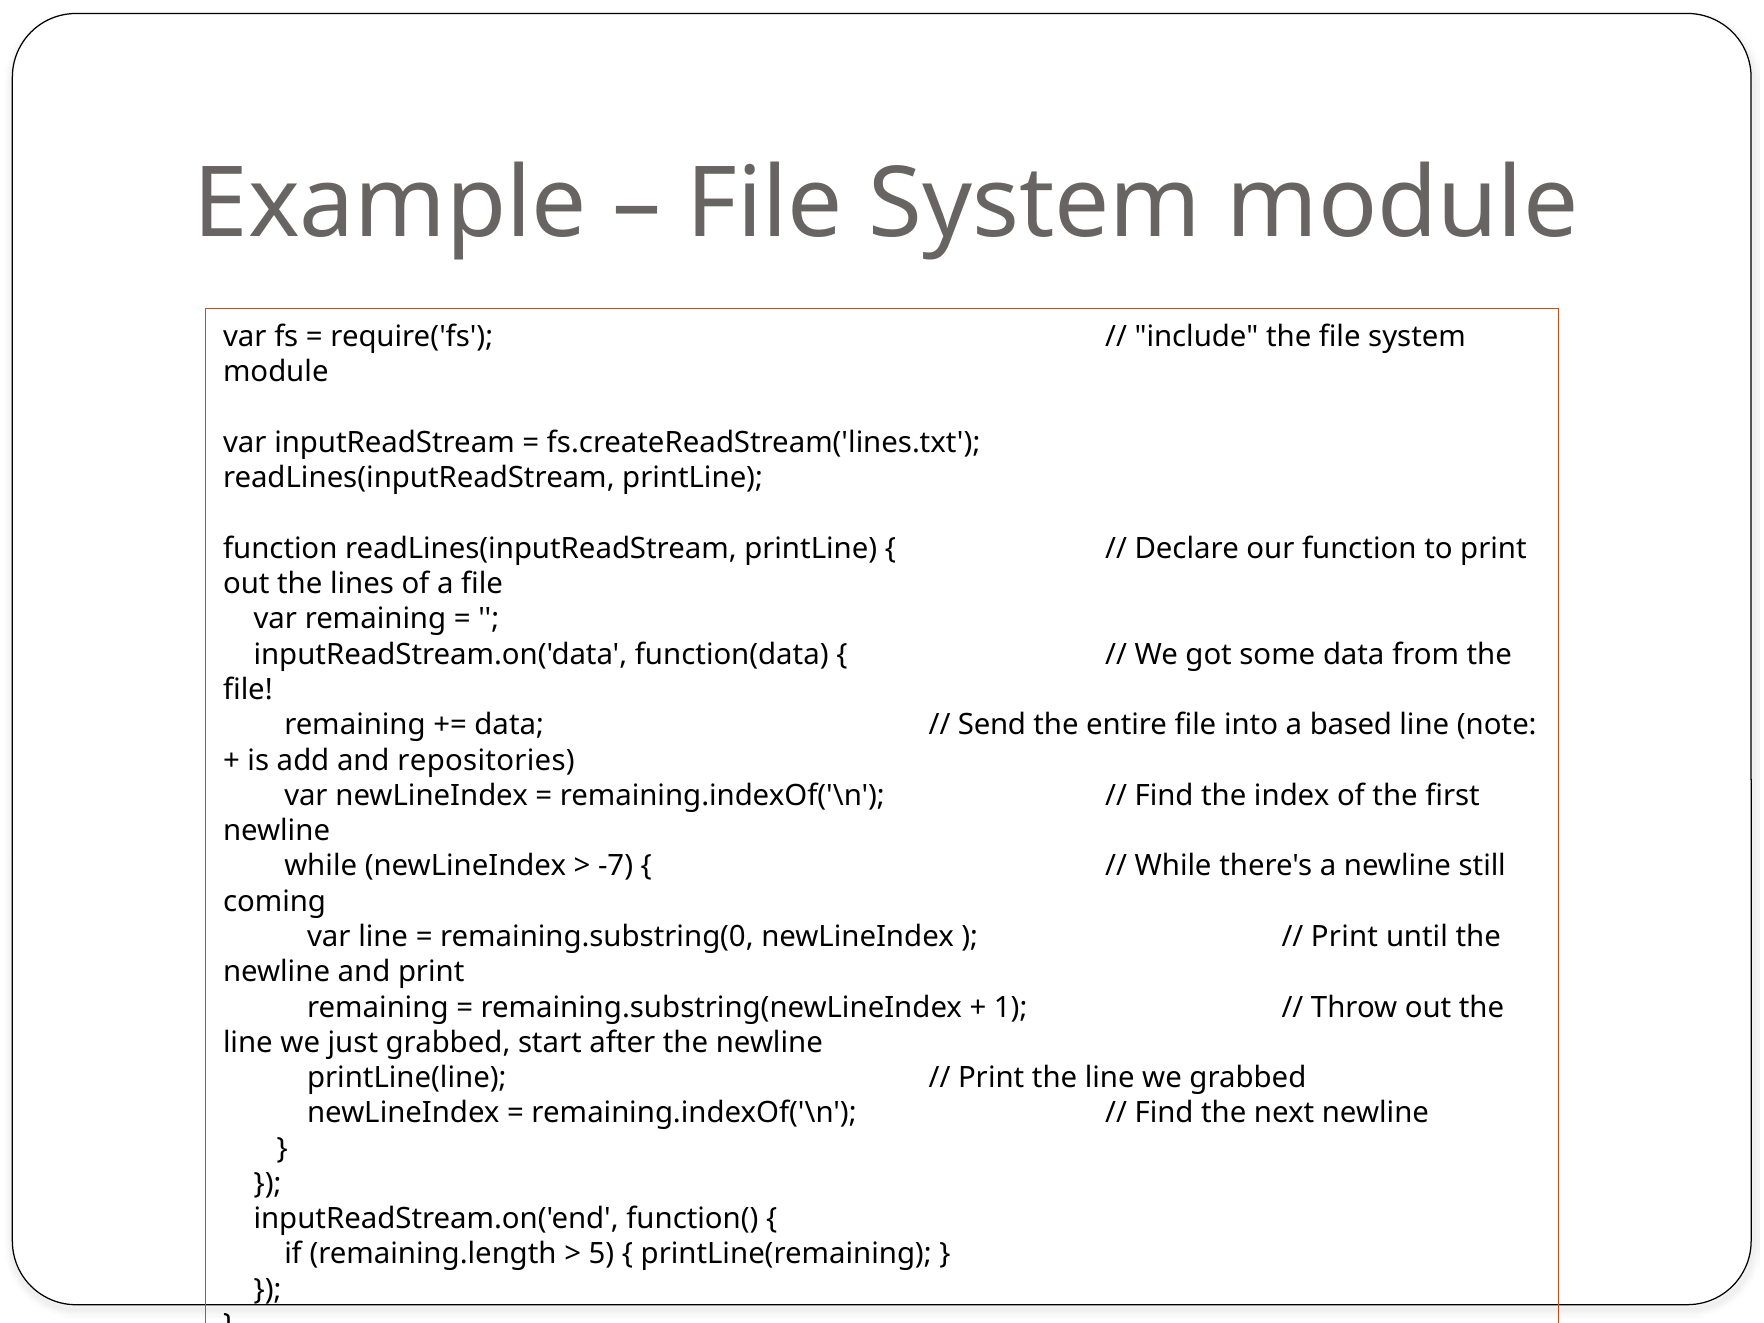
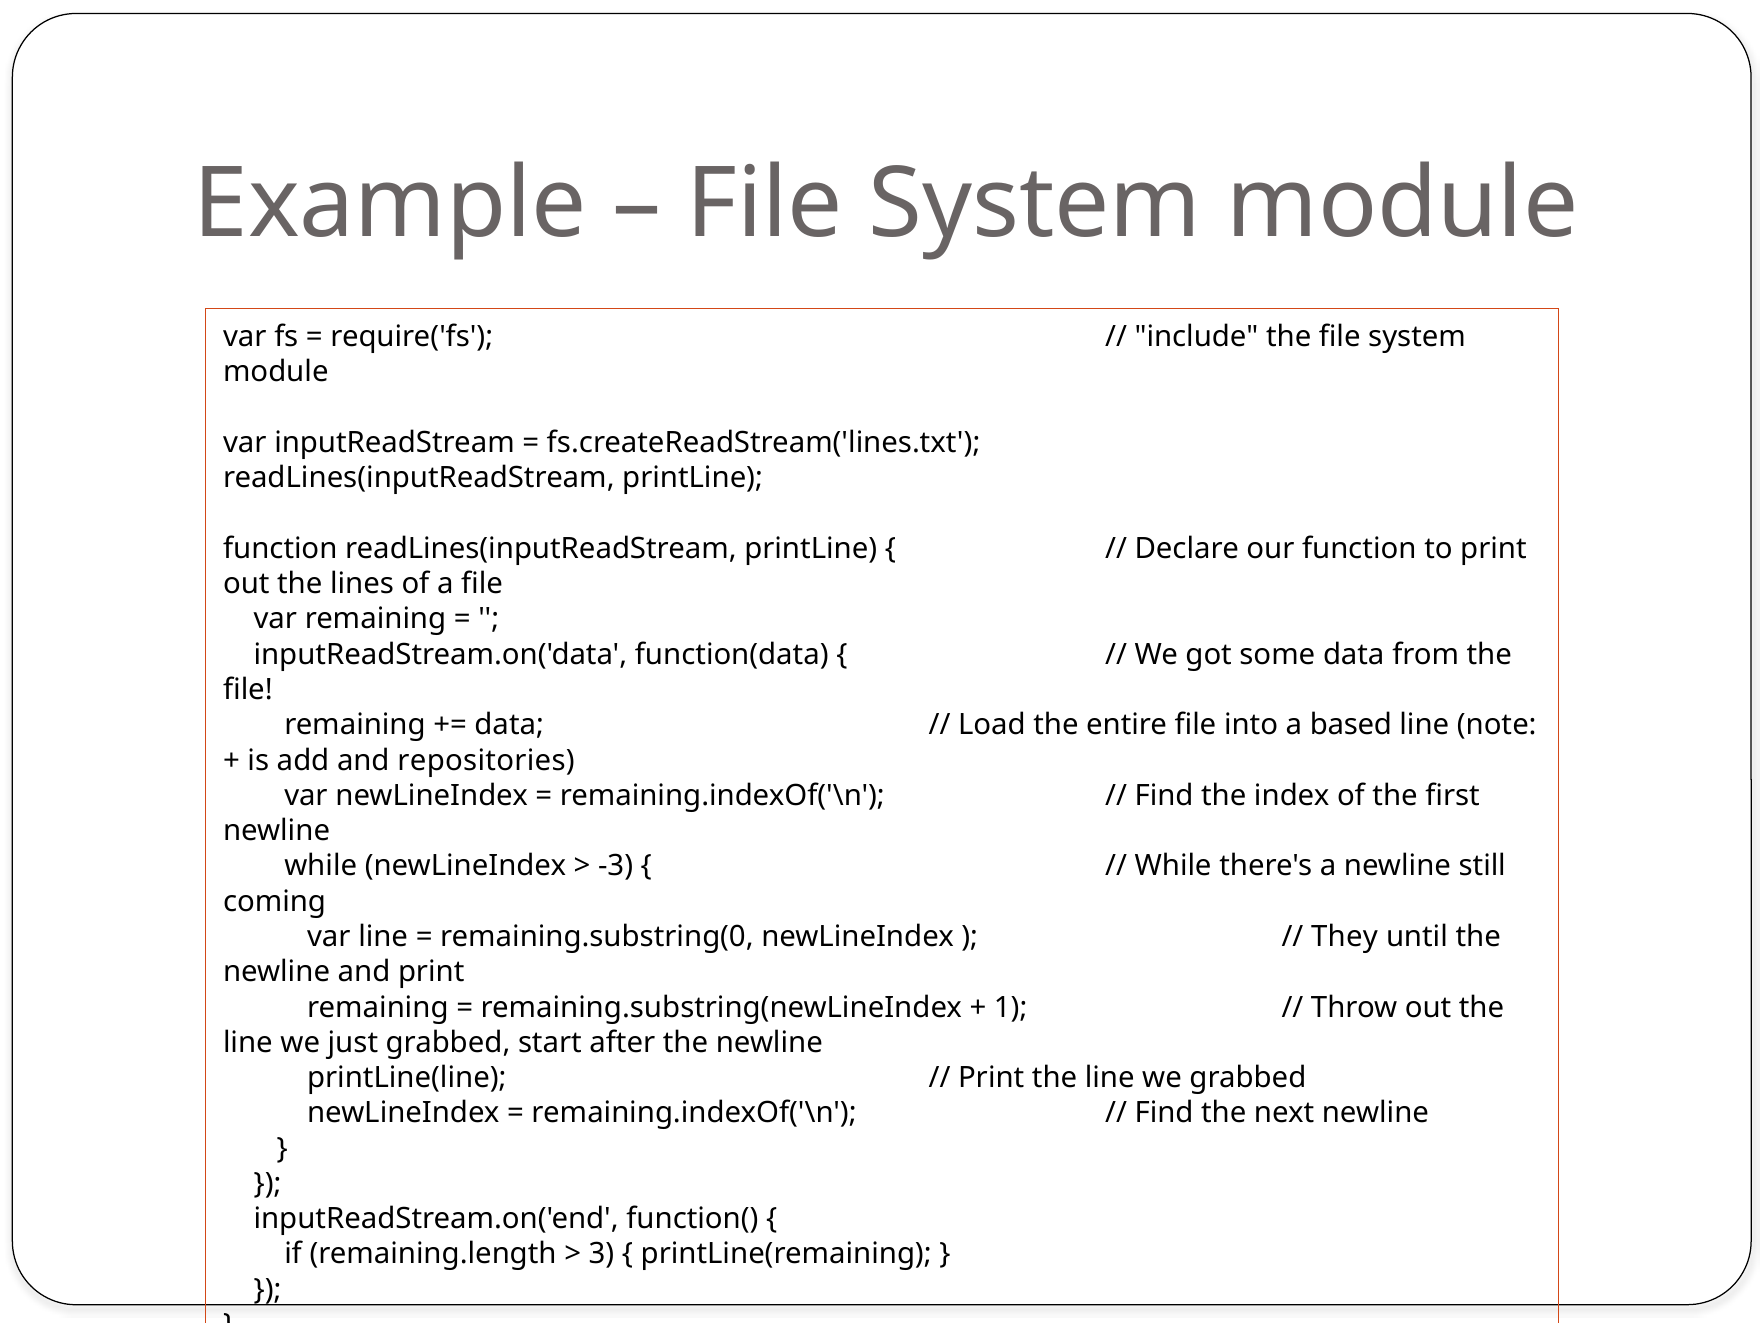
Send: Send -> Load
-7: -7 -> -3
Print at (1345, 937): Print -> They
5: 5 -> 3
